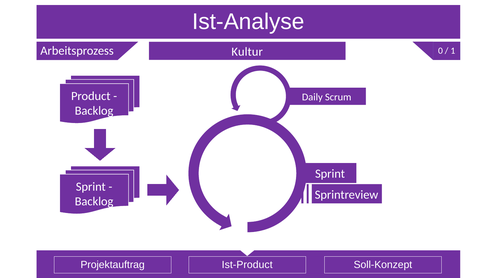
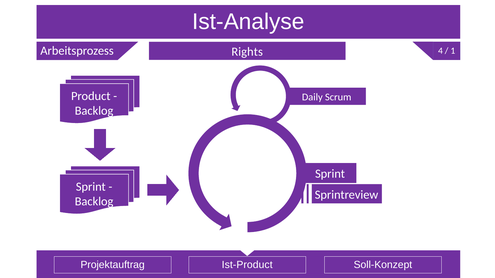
0: 0 -> 4
Kultur: Kultur -> Rights
